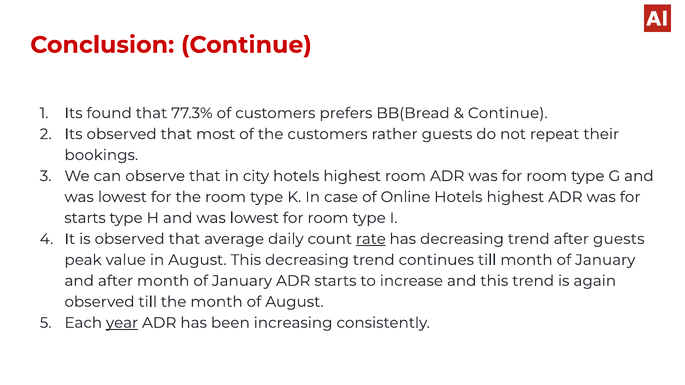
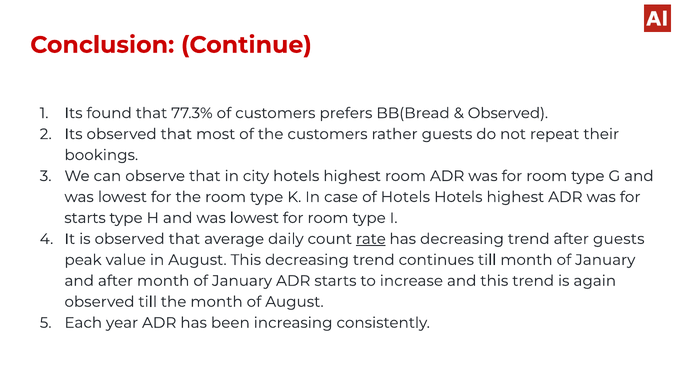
Continue at (508, 113): Continue -> Observed
of Online: Online -> Hotels
year underline: present -> none
